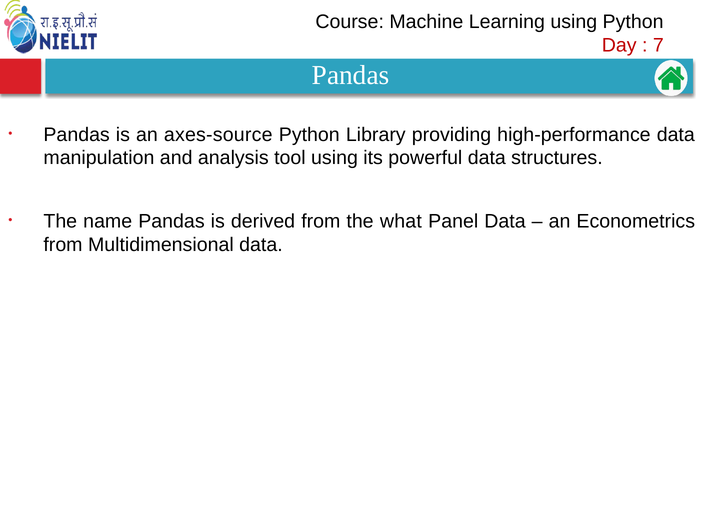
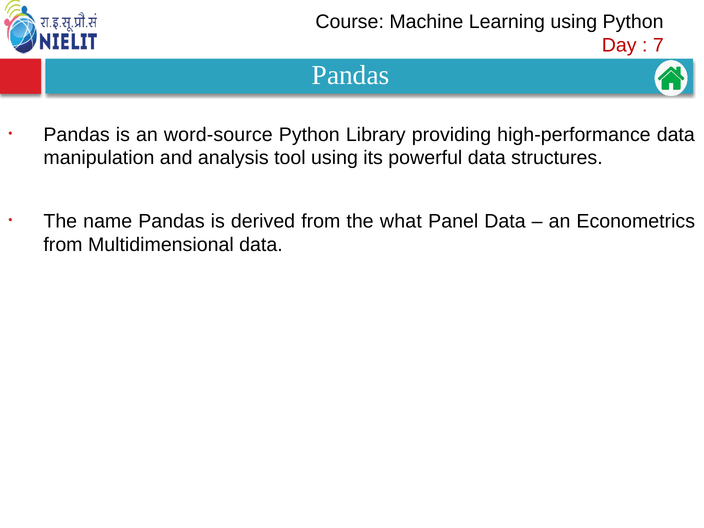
axes-source: axes-source -> word-source
